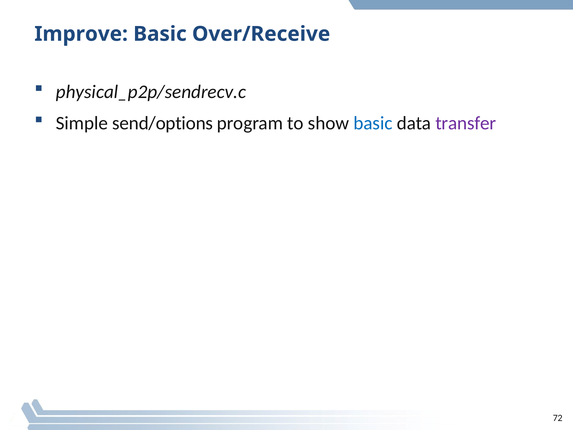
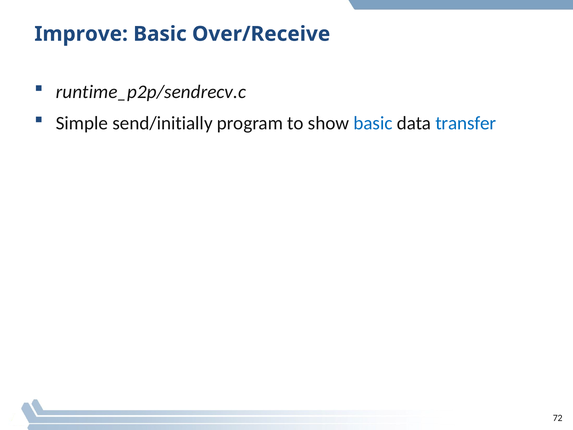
physical_p2p/sendrecv.c: physical_p2p/sendrecv.c -> runtime_p2p/sendrecv.c
send/options: send/options -> send/initially
transfer colour: purple -> blue
